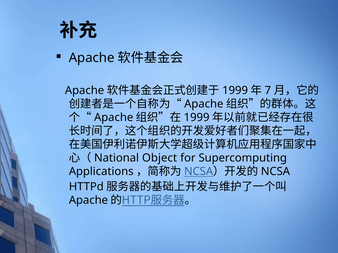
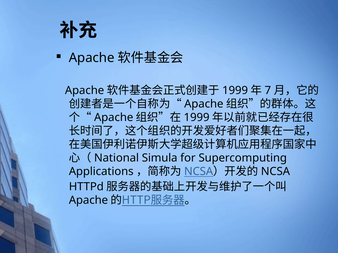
Object: Object -> Simula
